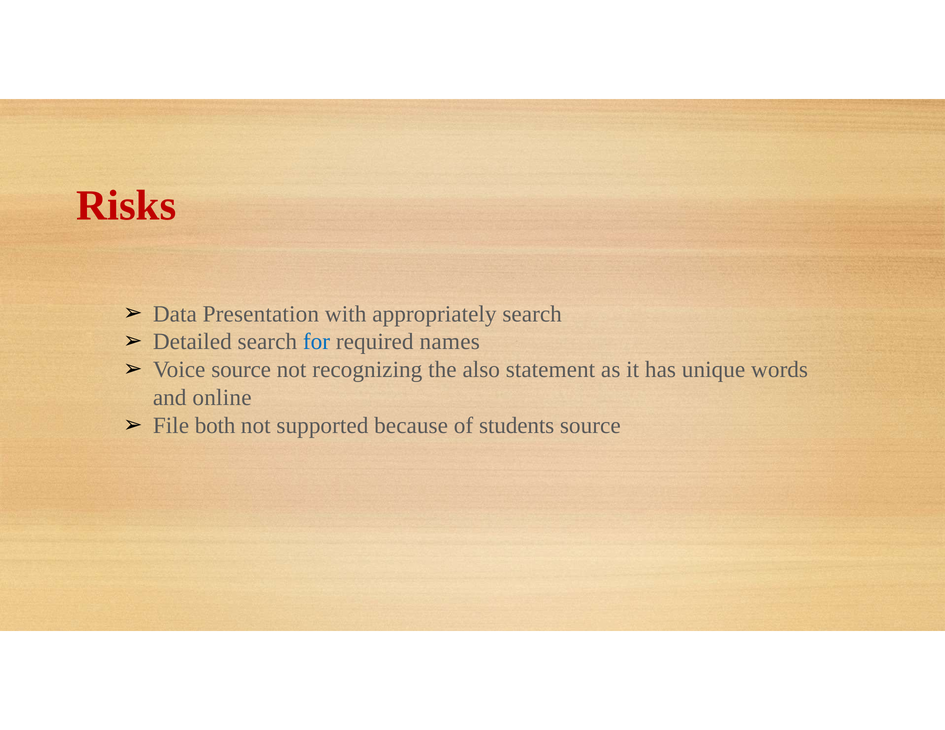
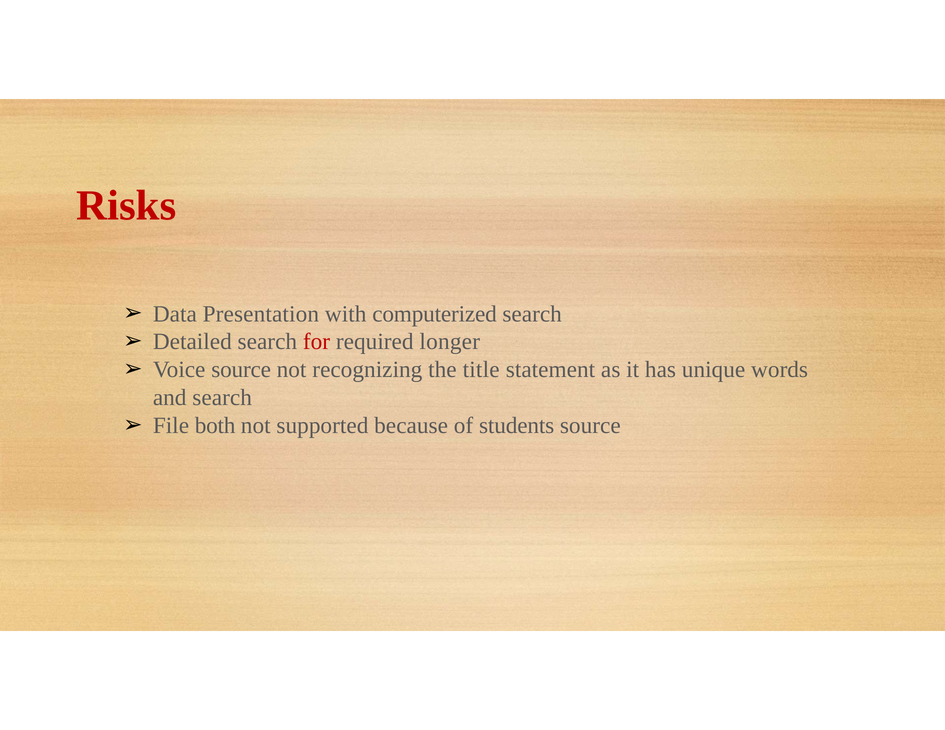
appropriately: appropriately -> computerized
for colour: blue -> red
names: names -> longer
also: also -> title
and online: online -> search
